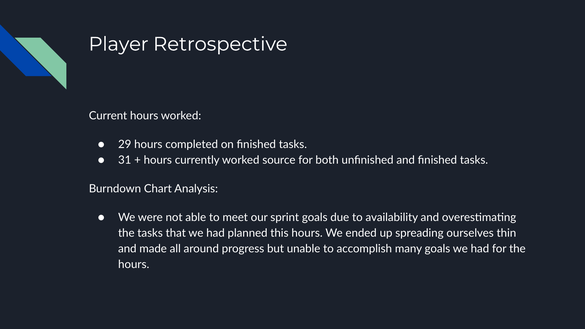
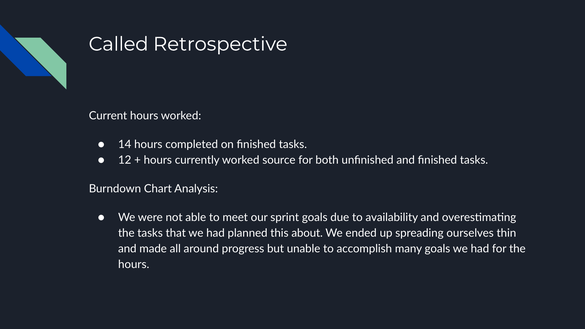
Player: Player -> Called
29: 29 -> 14
31: 31 -> 12
this hours: hours -> about
